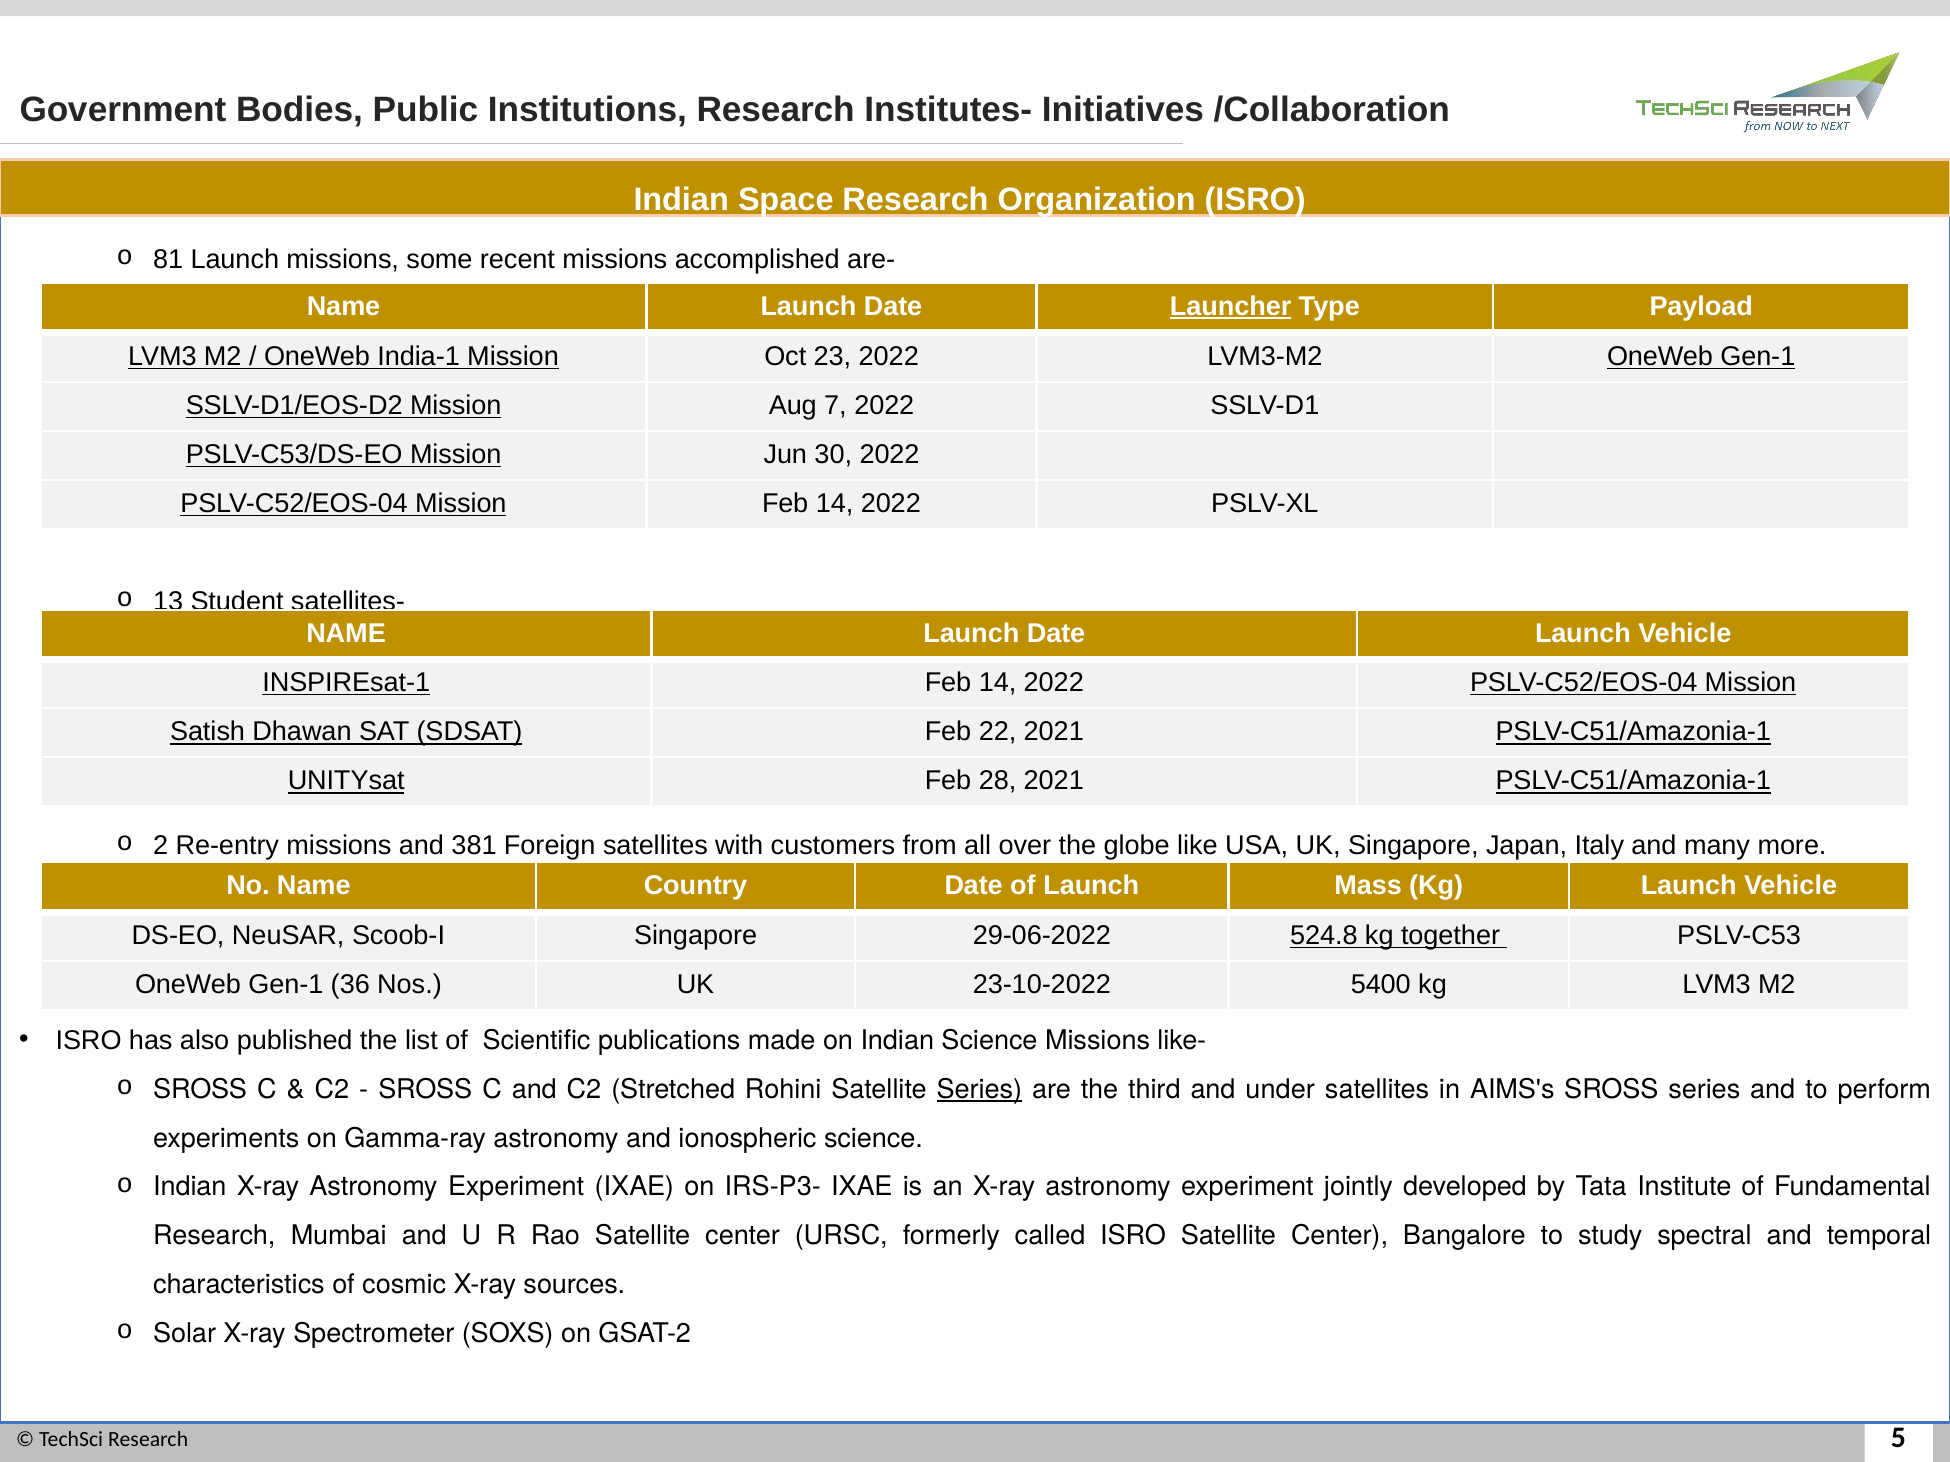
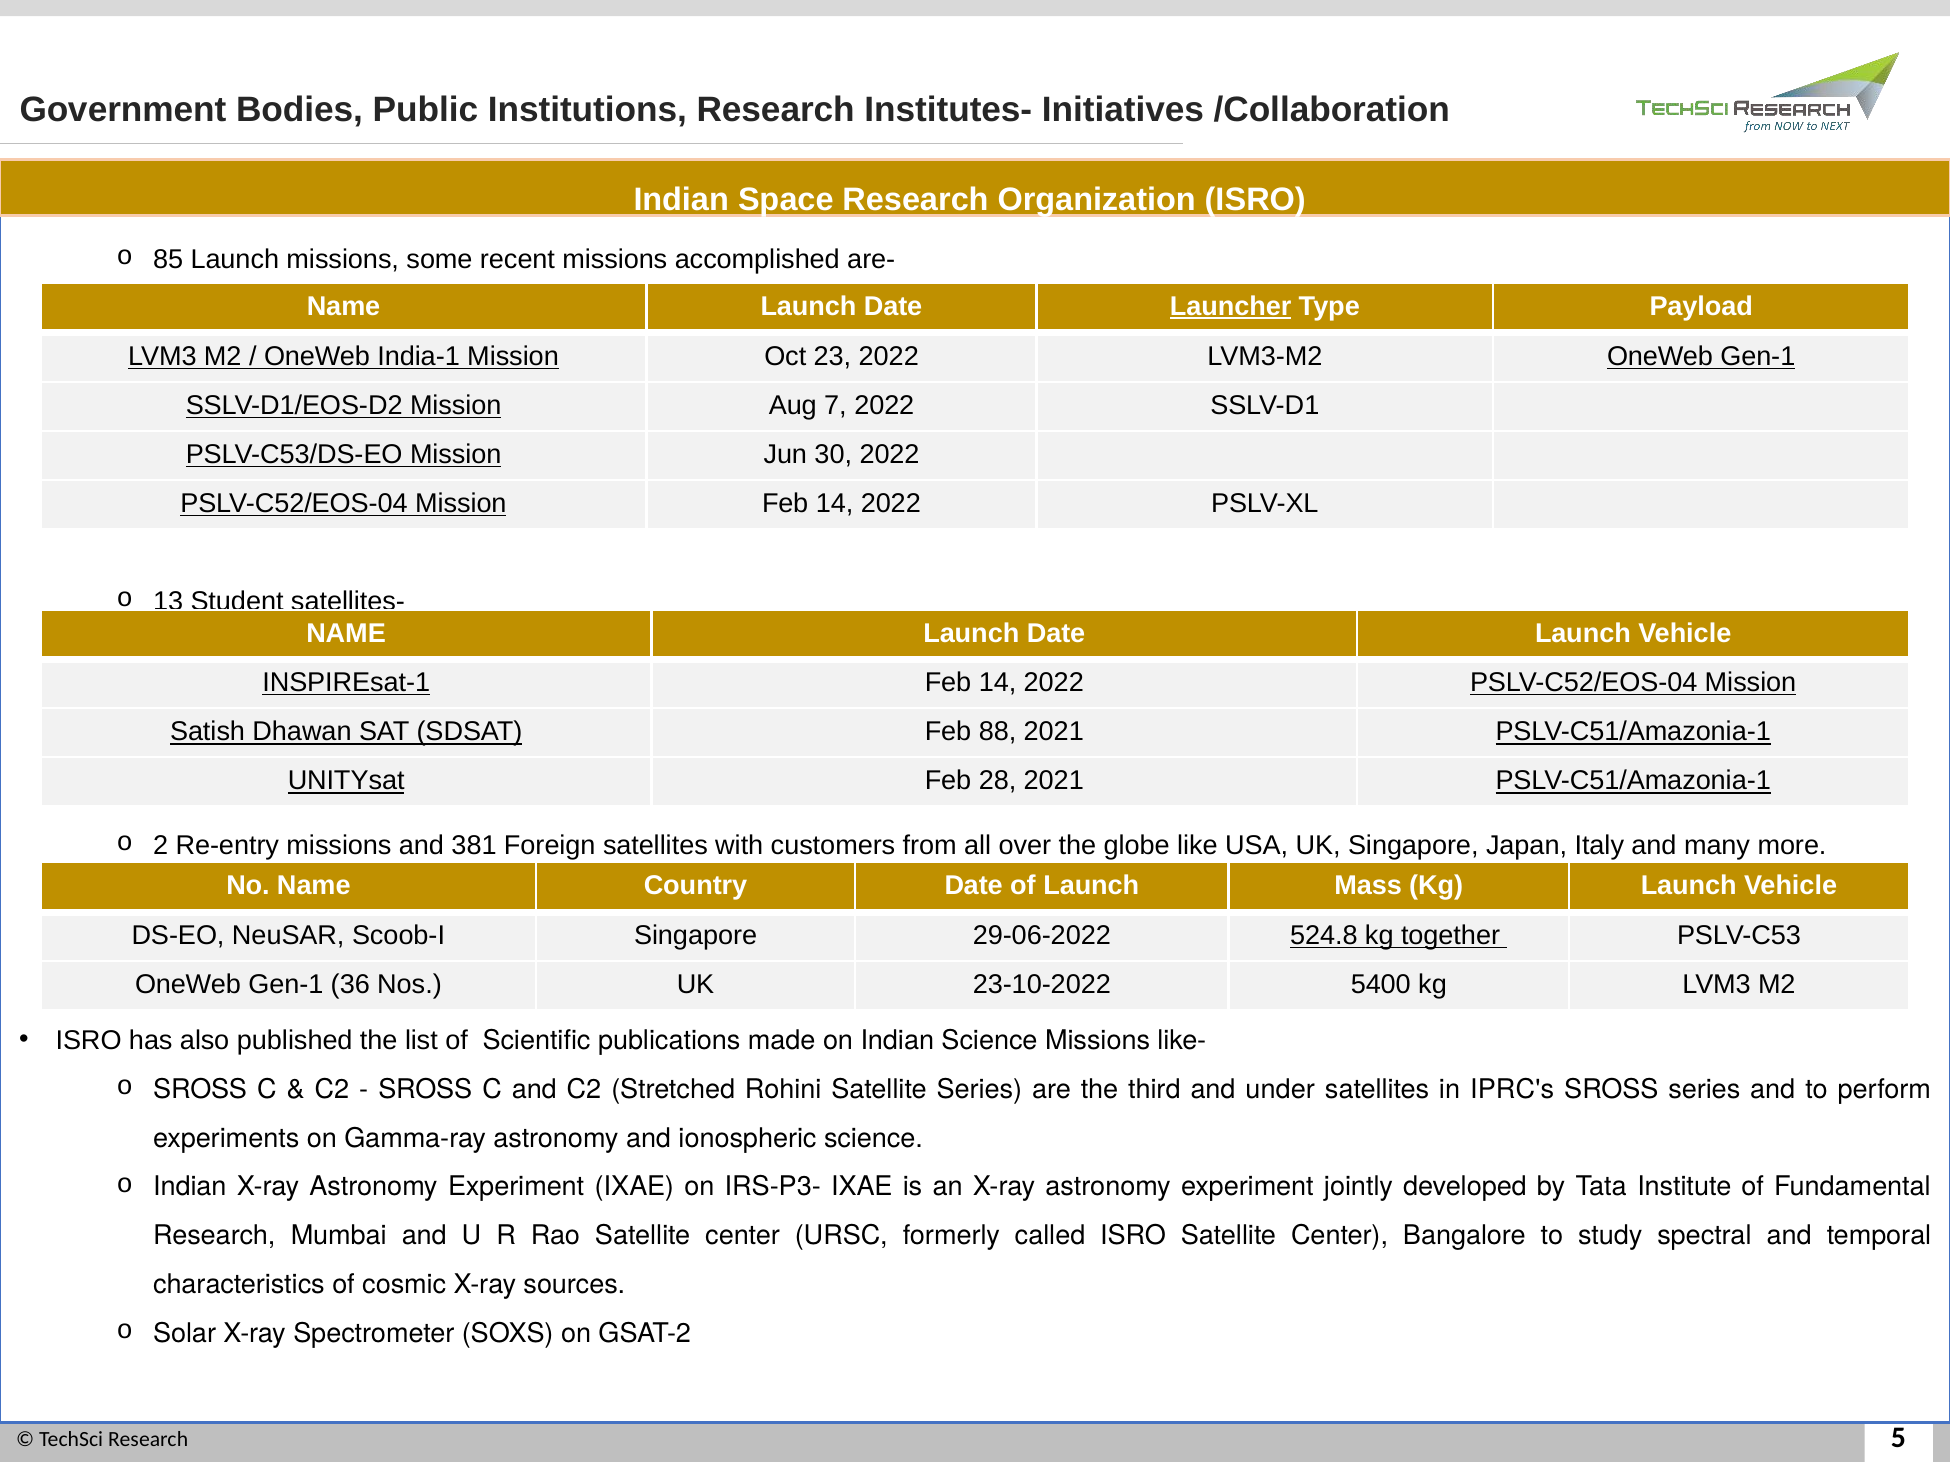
81: 81 -> 85
22: 22 -> 88
Series at (979, 1090) underline: present -> none
AIMS's: AIMS's -> IPRC's
